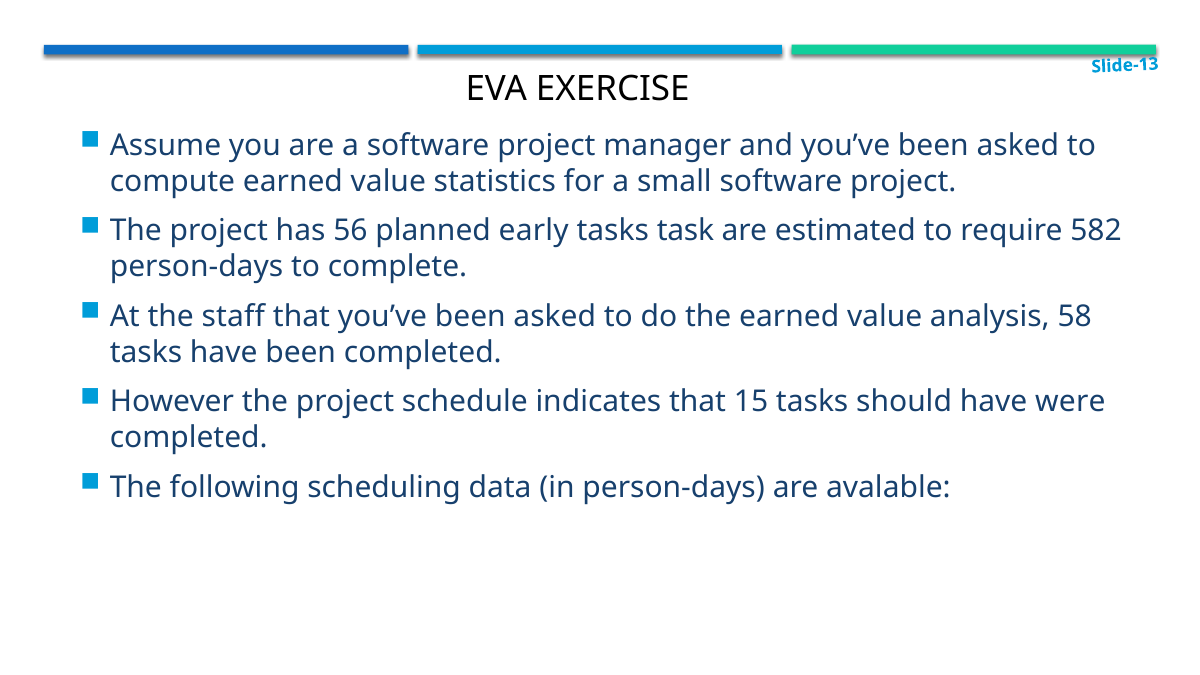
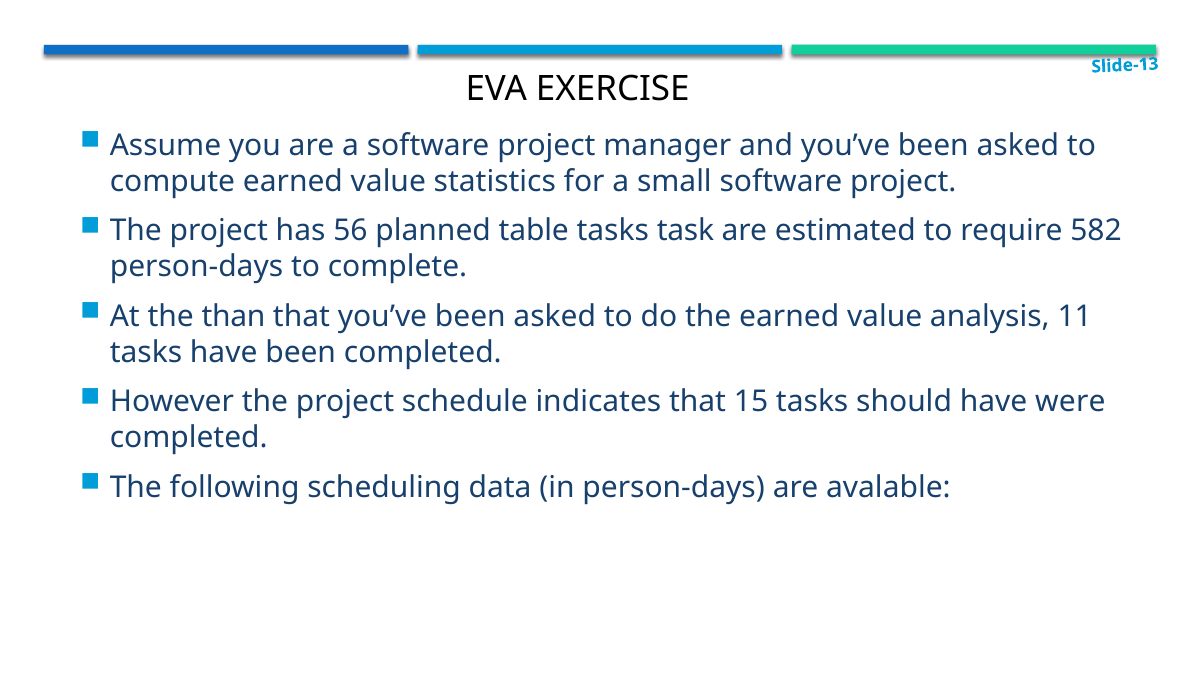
early: early -> table
staff: staff -> than
58: 58 -> 11
